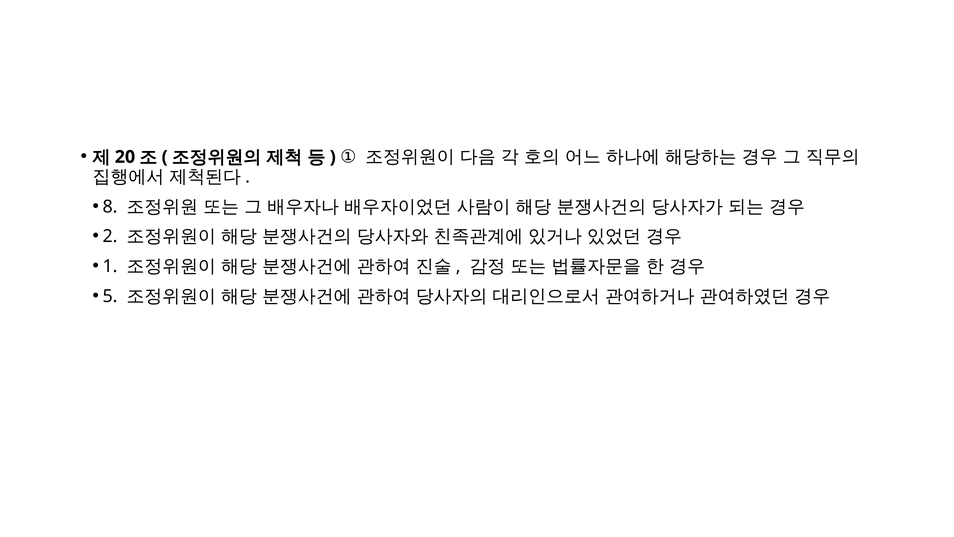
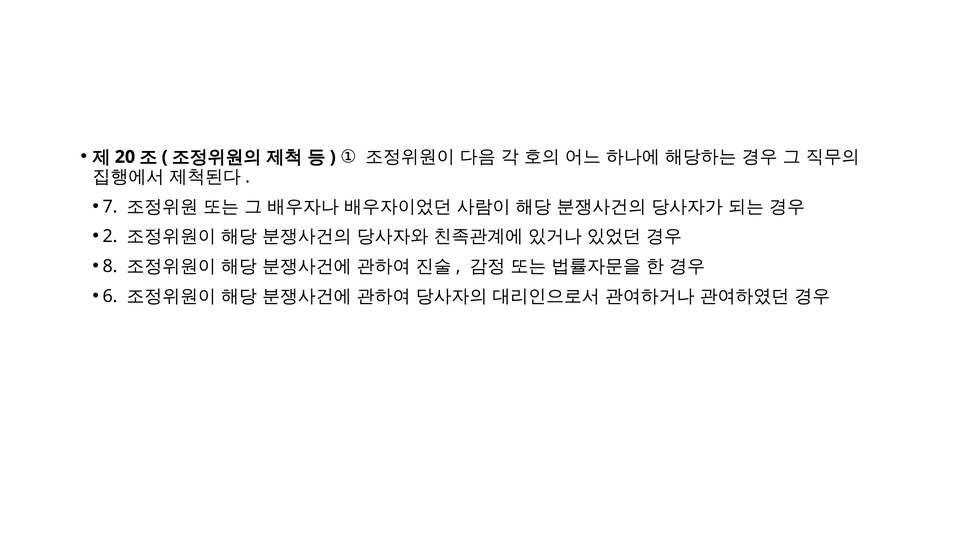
8: 8 -> 7
1: 1 -> 8
5: 5 -> 6
